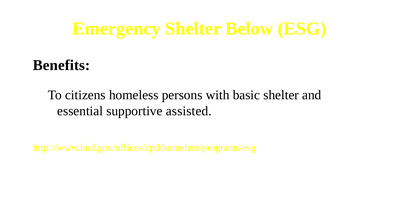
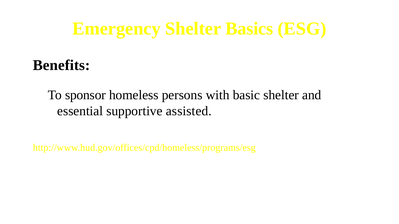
Below: Below -> Basics
citizens: citizens -> sponsor
